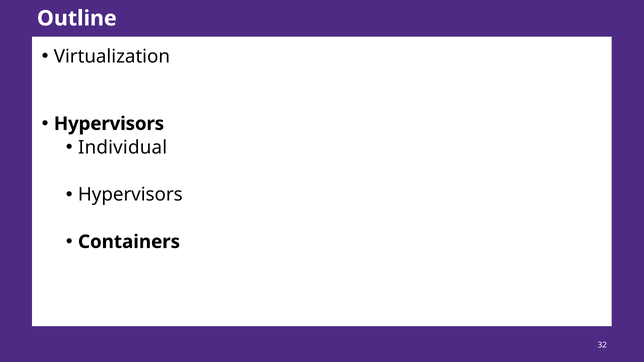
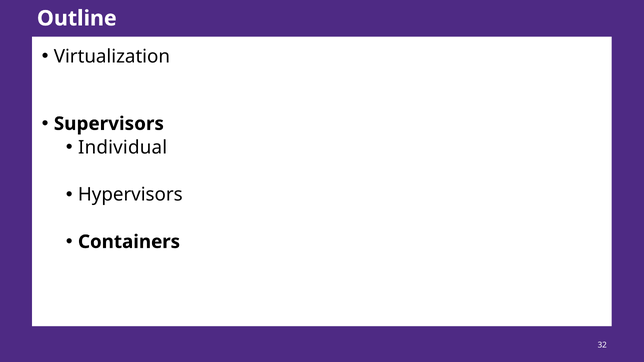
Hypervisors at (109, 124): Hypervisors -> Supervisors
